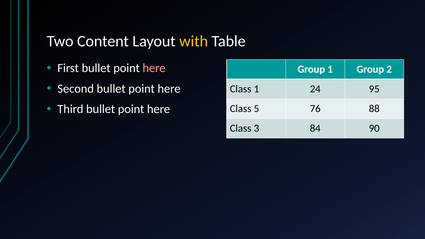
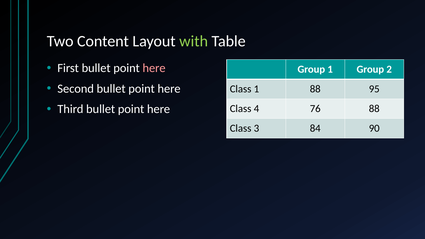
with colour: yellow -> light green
1 24: 24 -> 88
5: 5 -> 4
